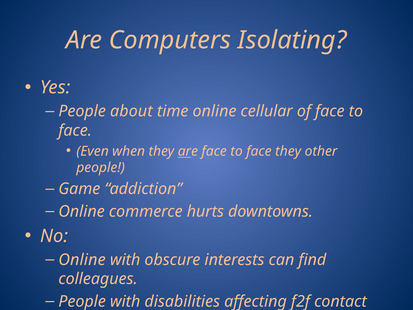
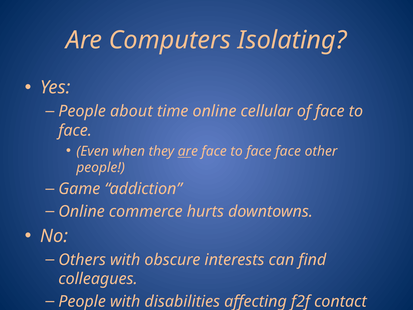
face they: they -> face
Online at (82, 260): Online -> Others
